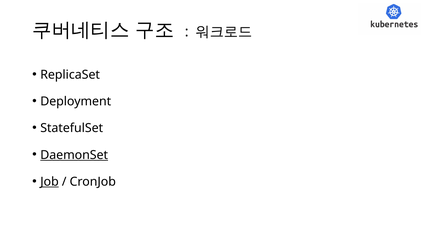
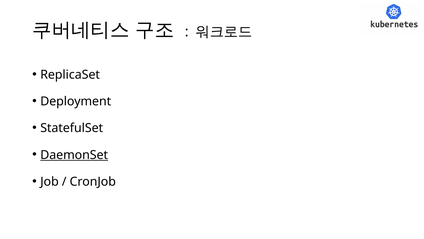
Job underline: present -> none
